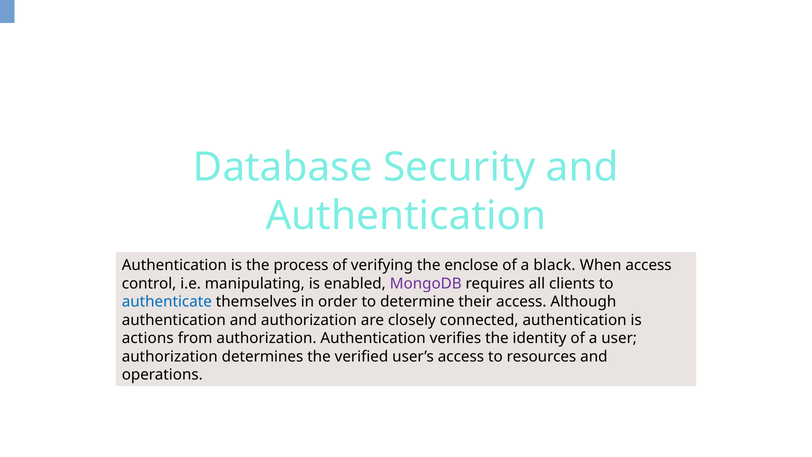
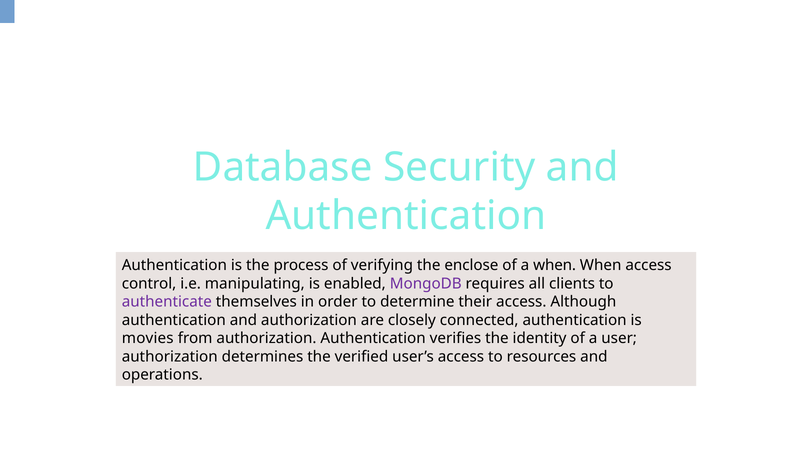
a black: black -> when
authenticate colour: blue -> purple
actions: actions -> movies
